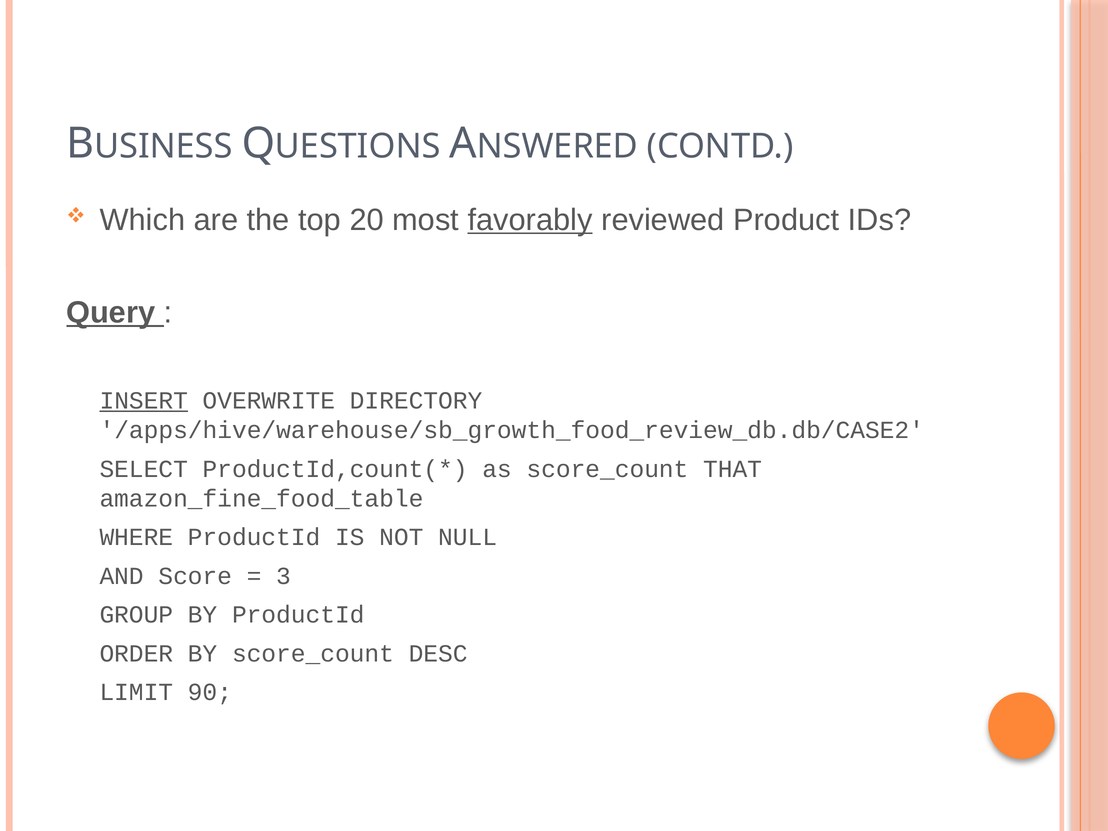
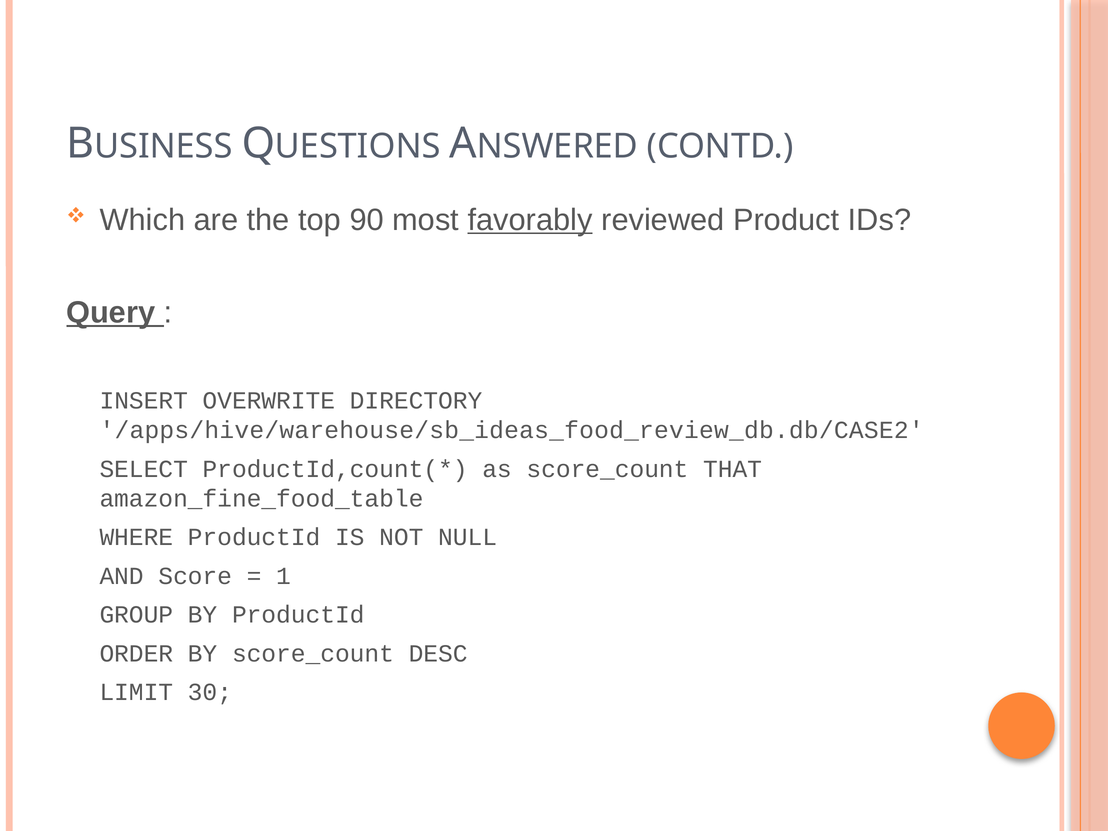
20: 20 -> 90
INSERT underline: present -> none
/apps/hive/warehouse/sb_growth_food_review_db.db/CASE2: /apps/hive/warehouse/sb_growth_food_review_db.db/CASE2 -> /apps/hive/warehouse/sb_ideas_food_review_db.db/CASE2
3: 3 -> 1
90: 90 -> 30
